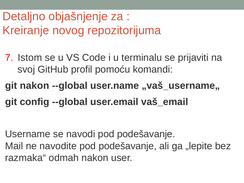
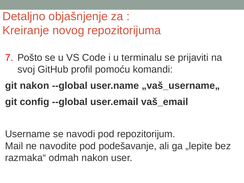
Istom: Istom -> Pošto
navodi pod podešavanje: podešavanje -> repozitorijum
